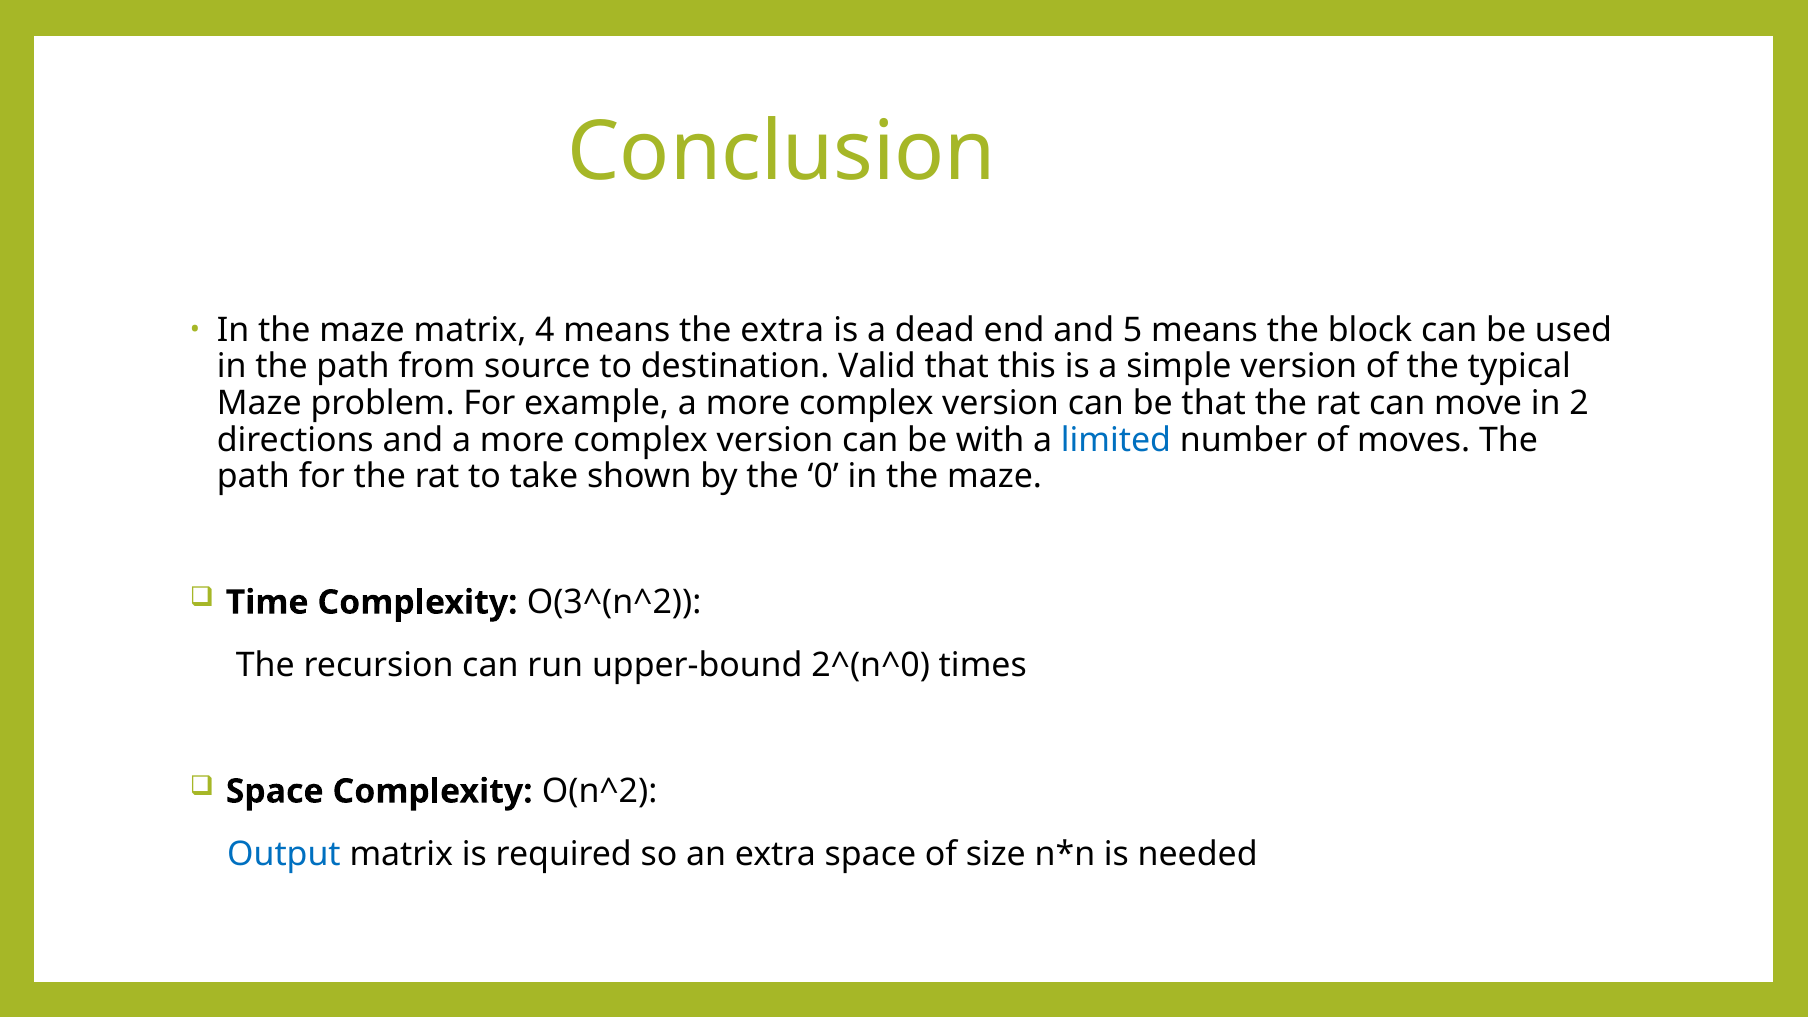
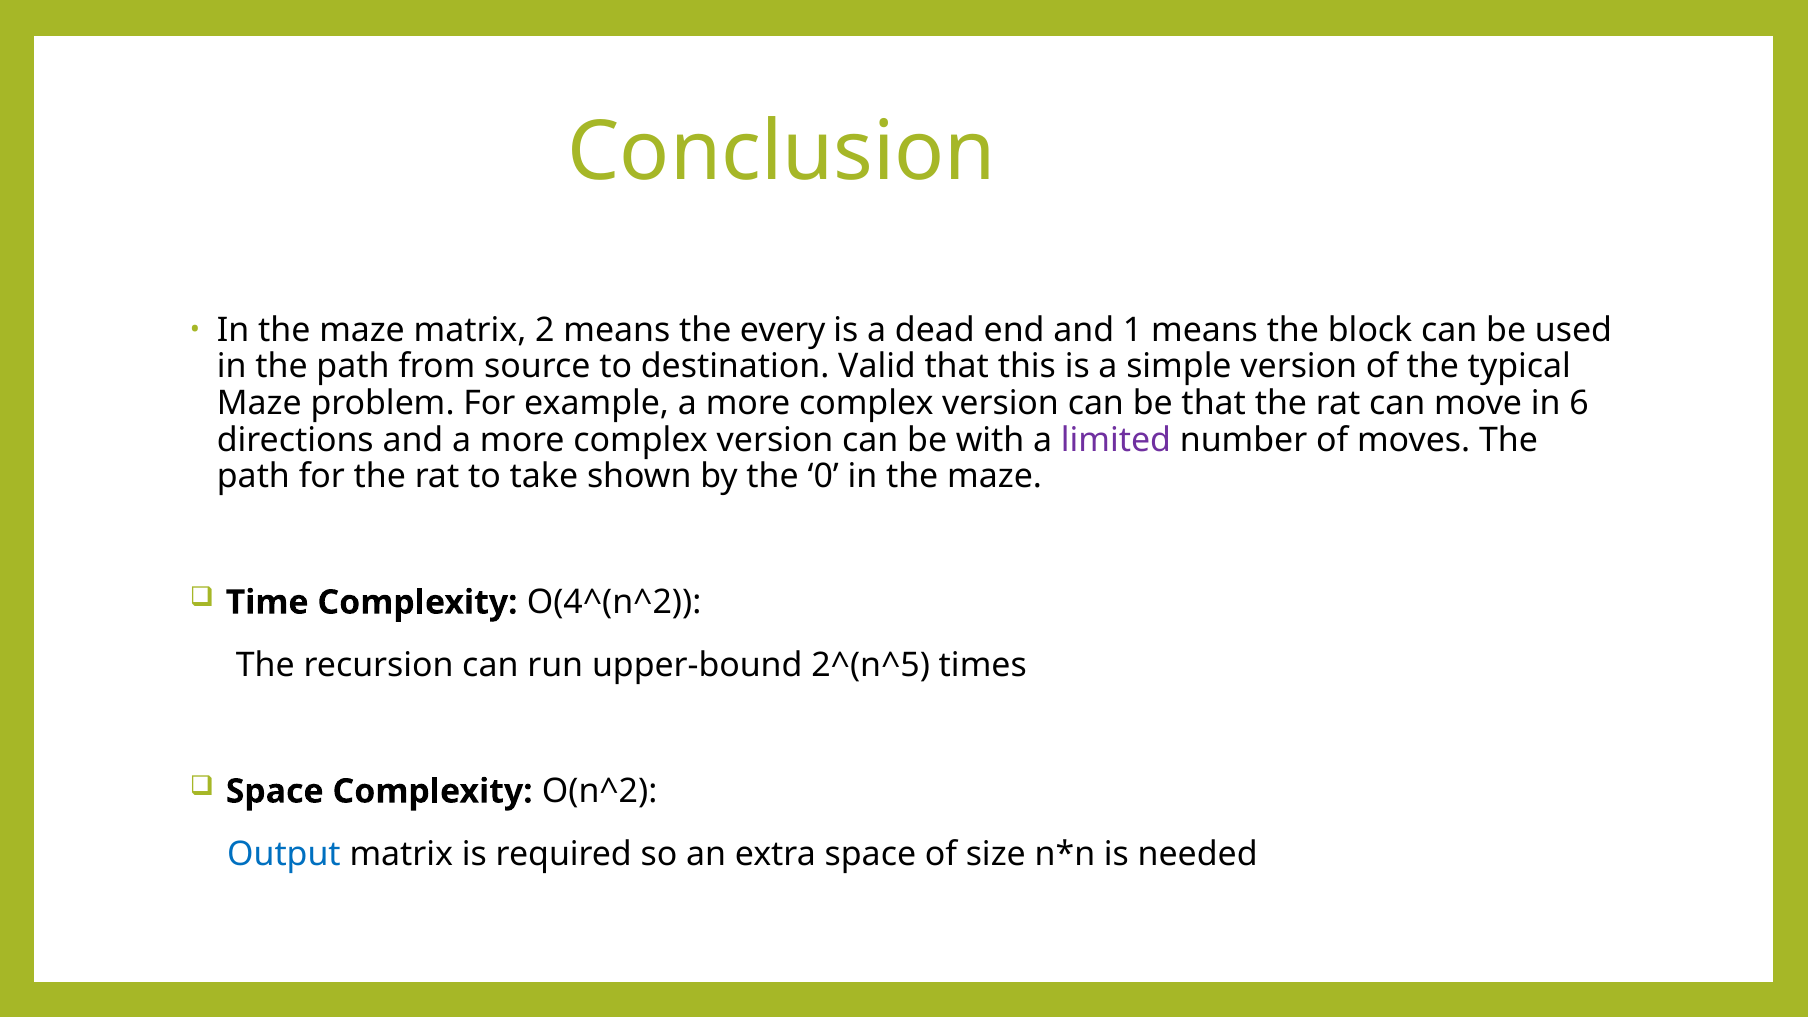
4: 4 -> 2
the extra: extra -> every
5: 5 -> 1
2: 2 -> 6
limited colour: blue -> purple
O(3^(n^2: O(3^(n^2 -> O(4^(n^2
2^(n^0: 2^(n^0 -> 2^(n^5
